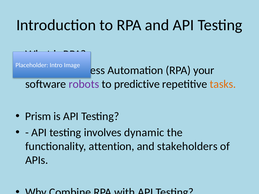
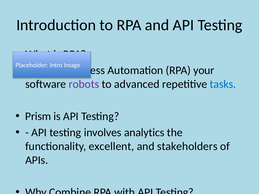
predictive: predictive -> advanced
tasks colour: orange -> blue
dynamic: dynamic -> analytics
attention: attention -> excellent
